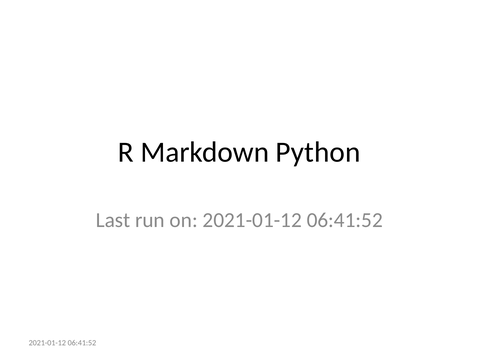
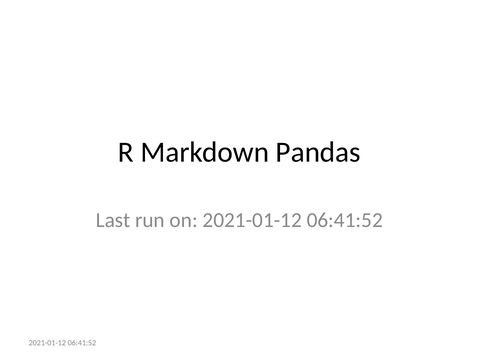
Python: Python -> Pandas
